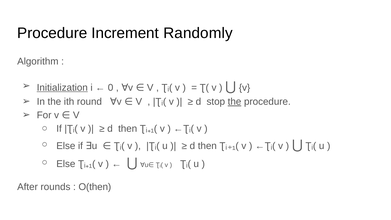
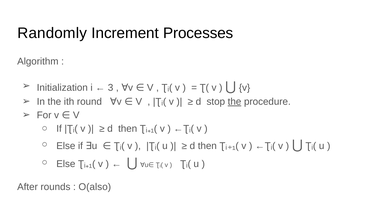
Procedure at (52, 33): Procedure -> Randomly
Randomly: Randomly -> Processes
Initialization underline: present -> none
0: 0 -> 3
O(then: O(then -> O(also
